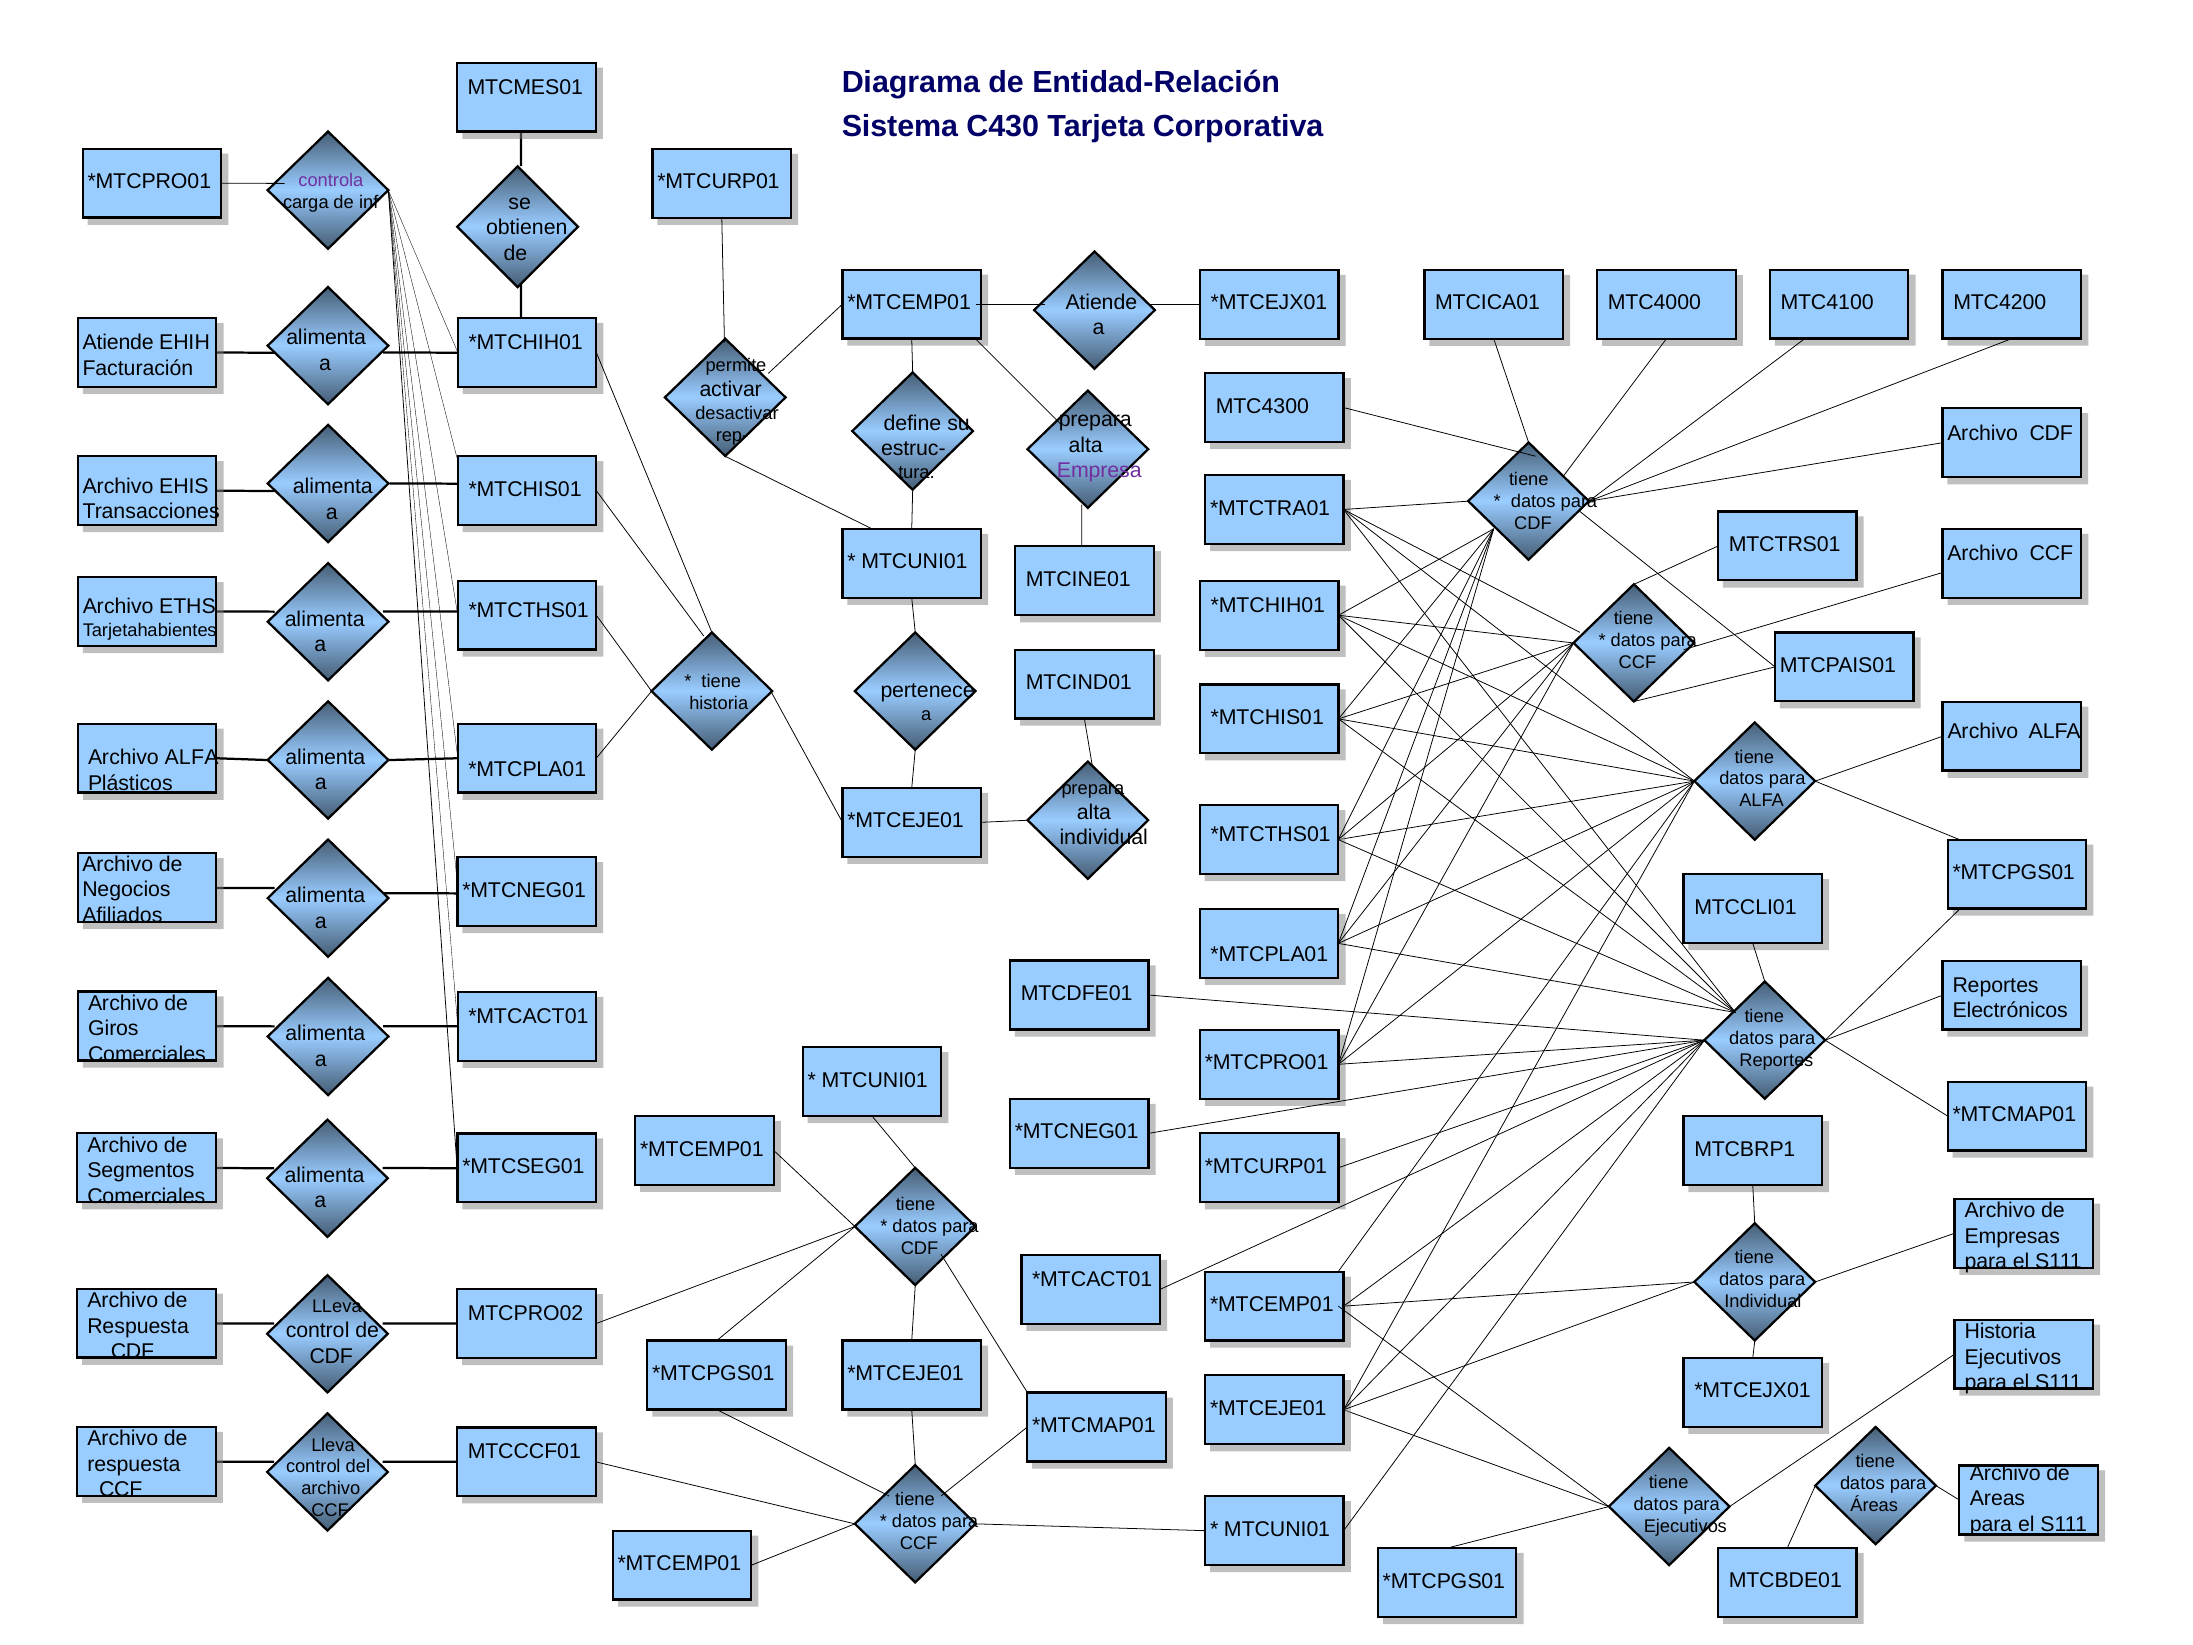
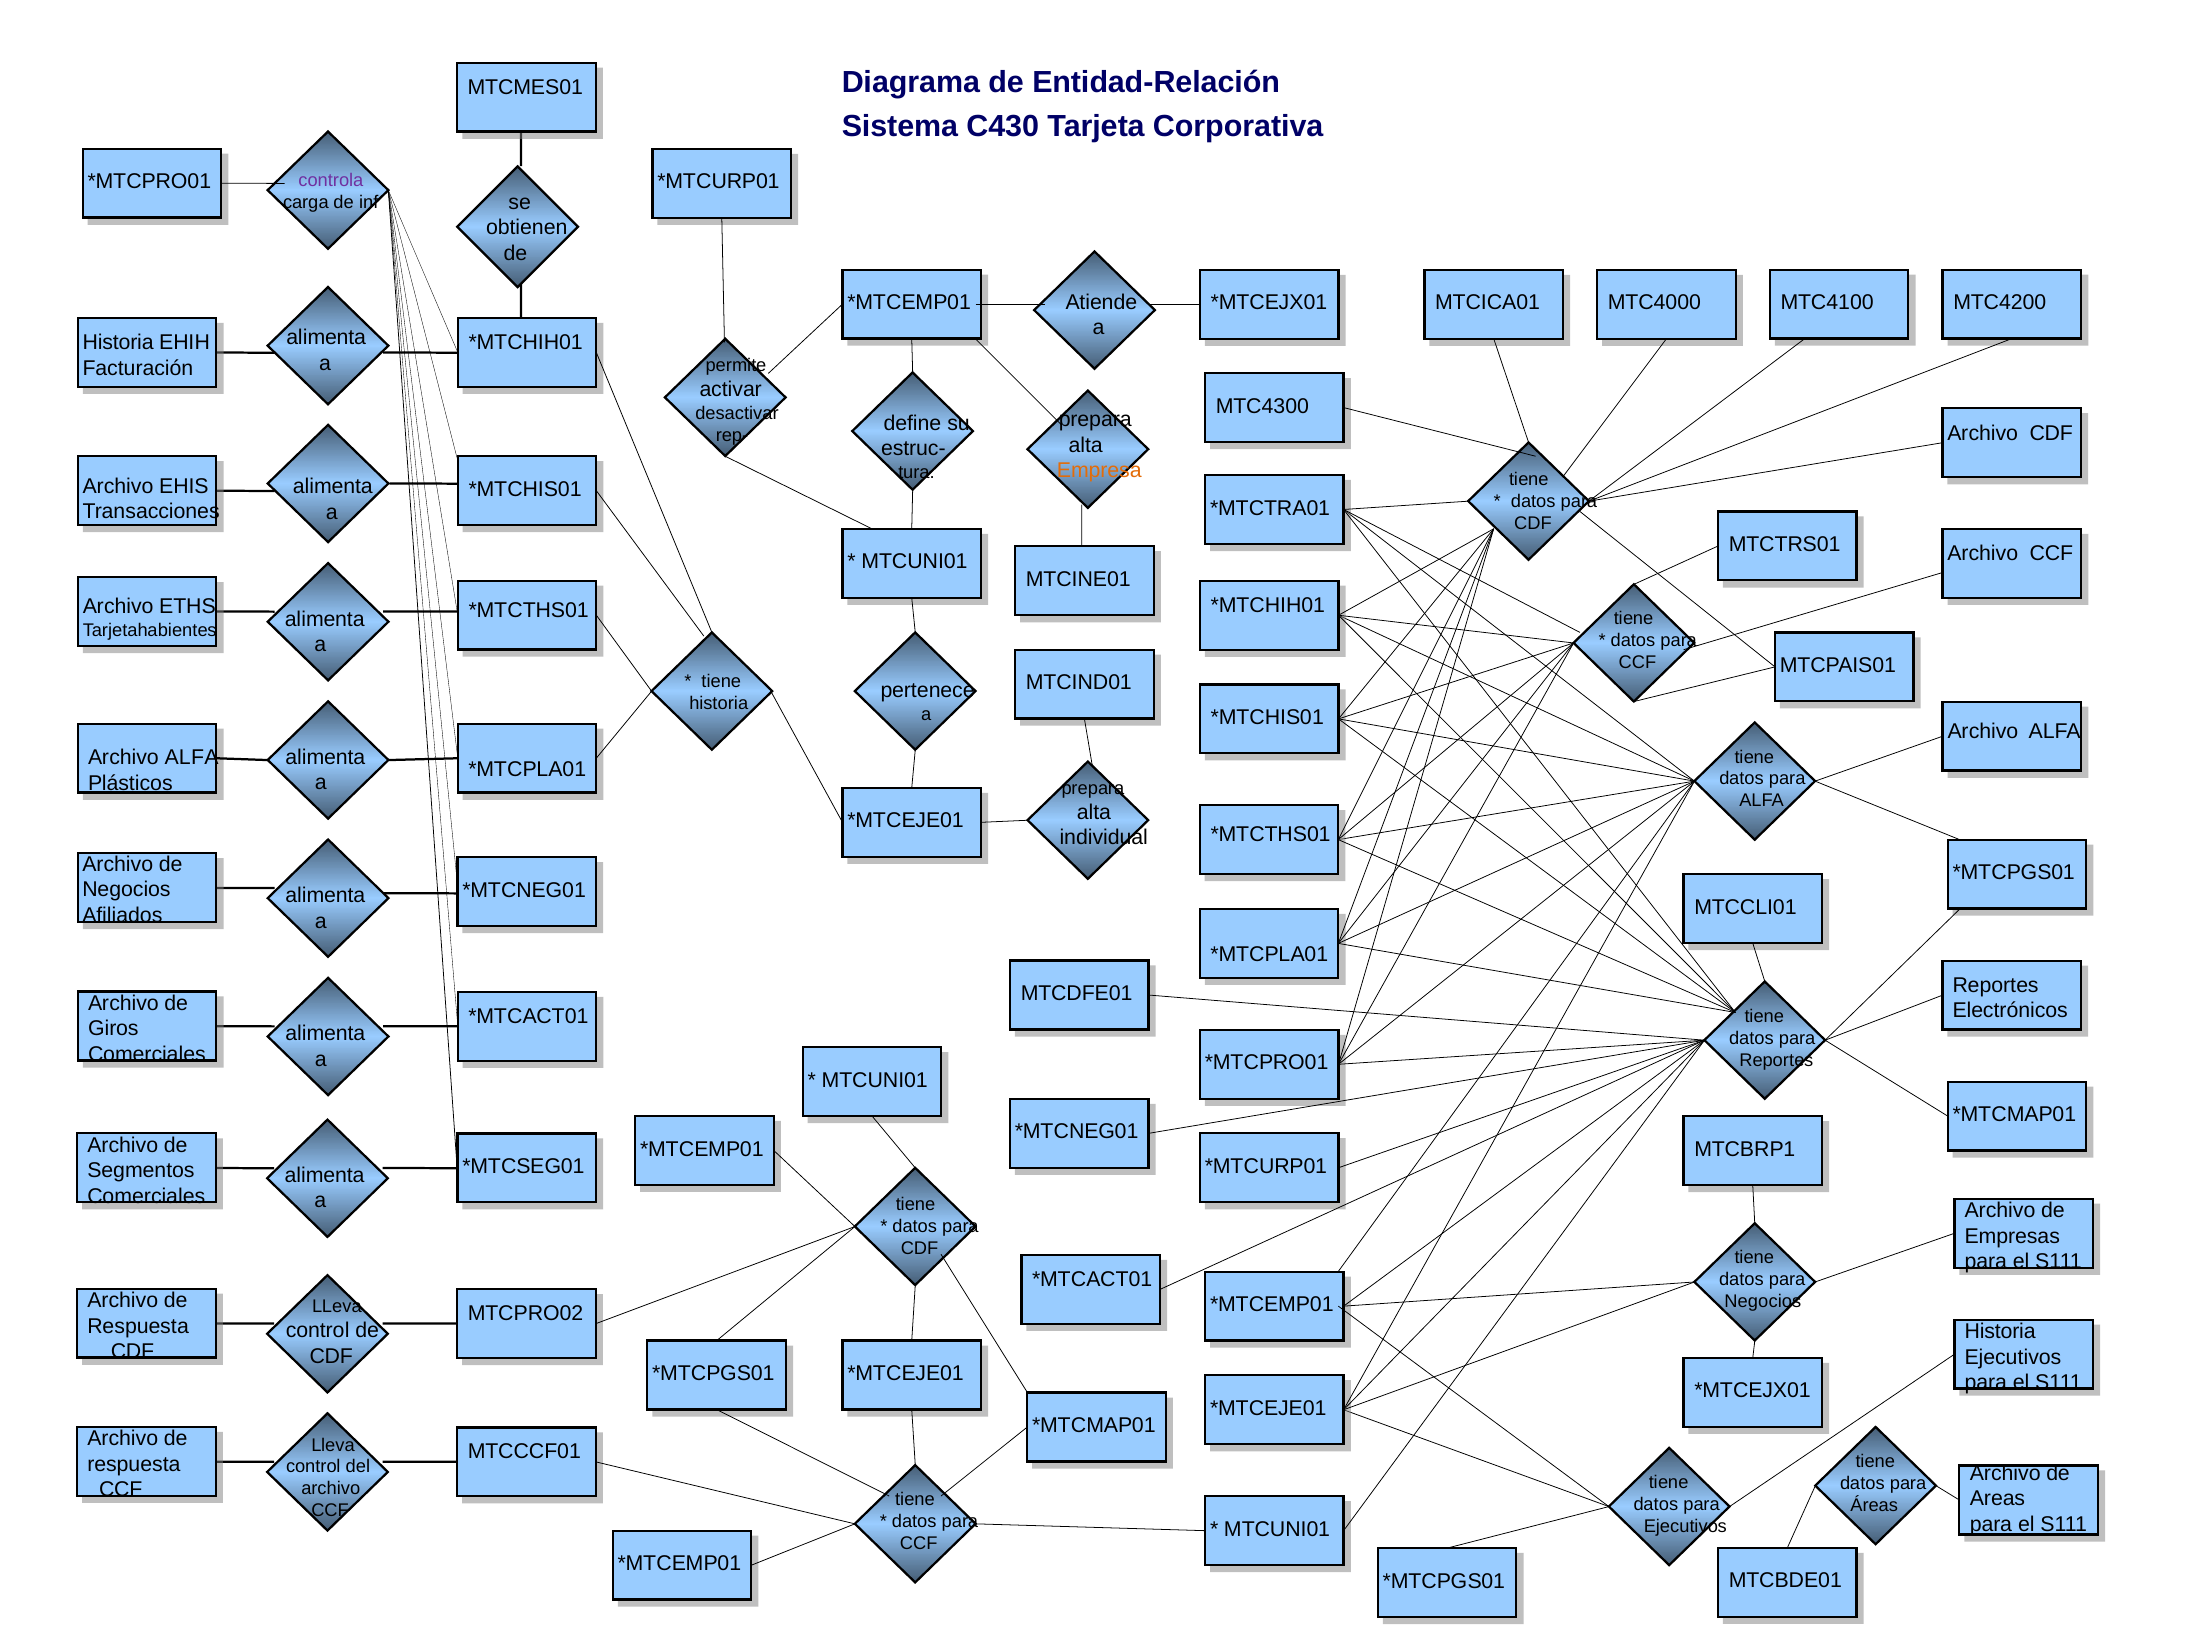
Atiende at (118, 343): Atiende -> Historia
Empresa colour: purple -> orange
Individual at (1763, 1302): Individual -> Negocios
